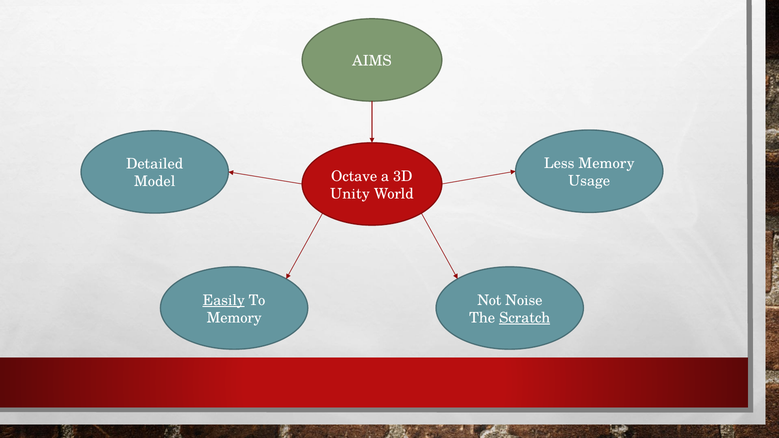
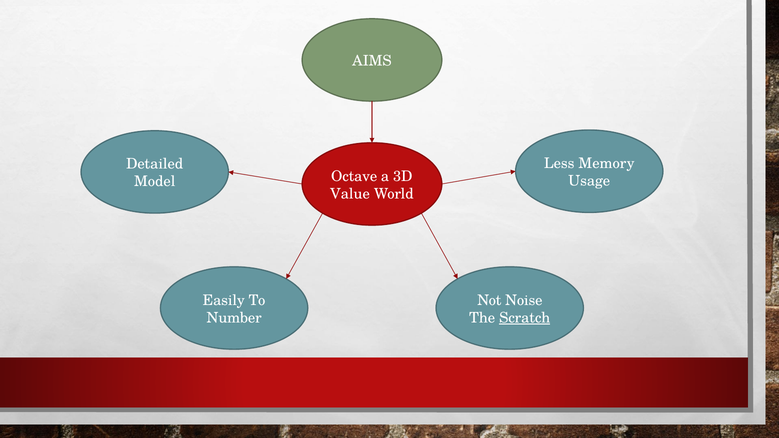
Unity: Unity -> Value
Easily underline: present -> none
Memory at (234, 318): Memory -> Number
